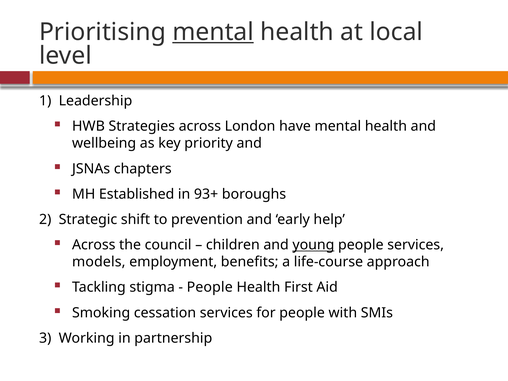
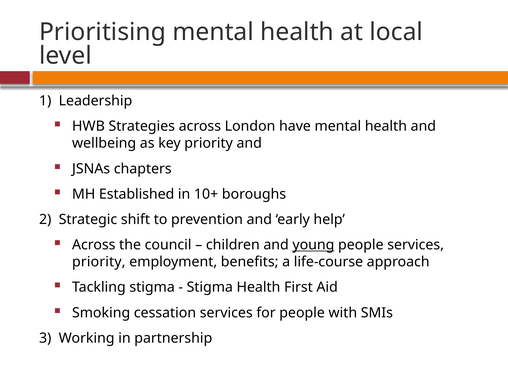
mental at (213, 32) underline: present -> none
93+: 93+ -> 10+
models at (99, 262): models -> priority
People at (210, 287): People -> Stigma
